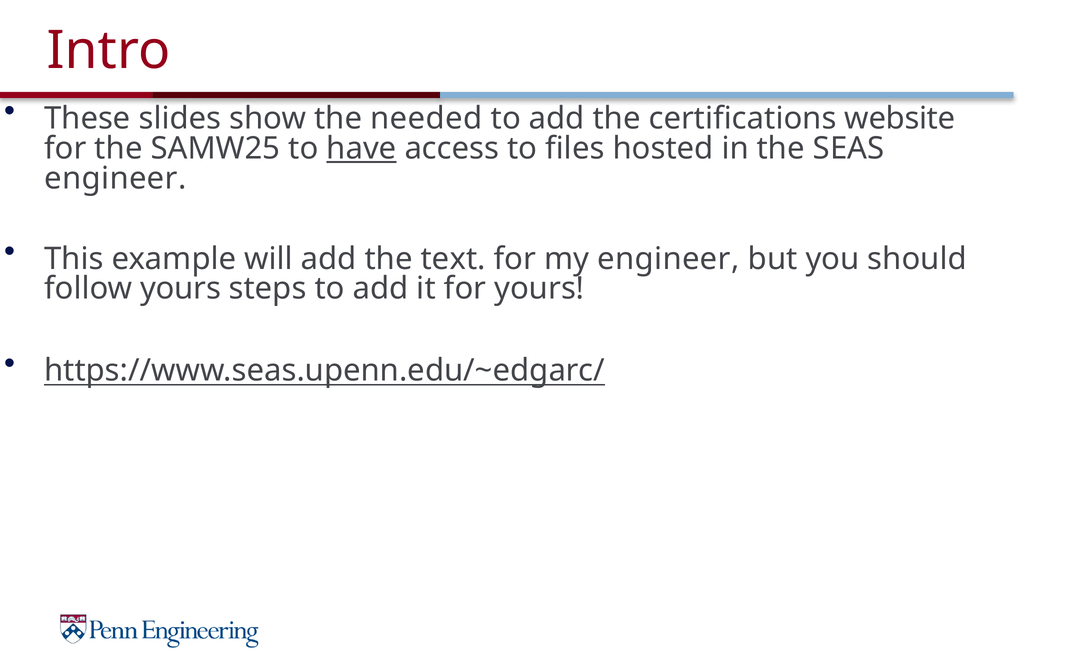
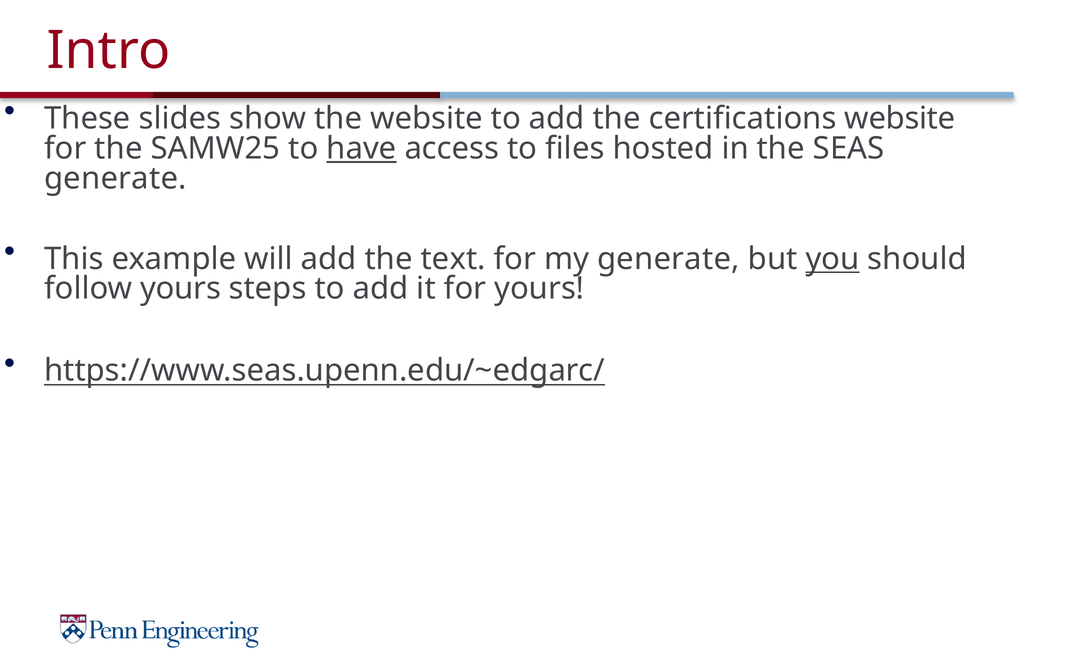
the needed: needed -> website
engineer at (115, 178): engineer -> generate
my engineer: engineer -> generate
you underline: none -> present
